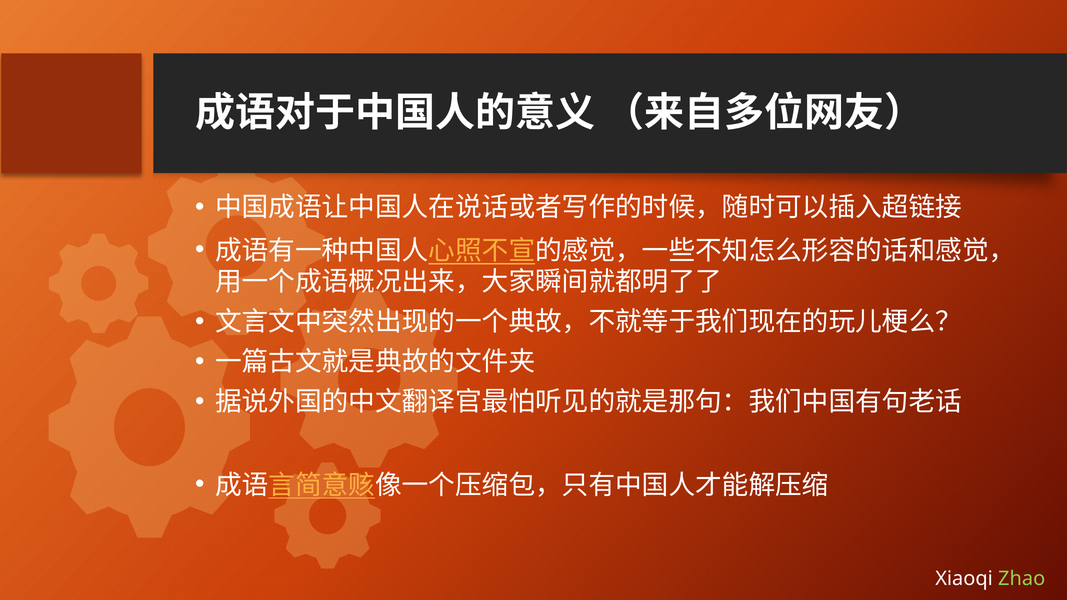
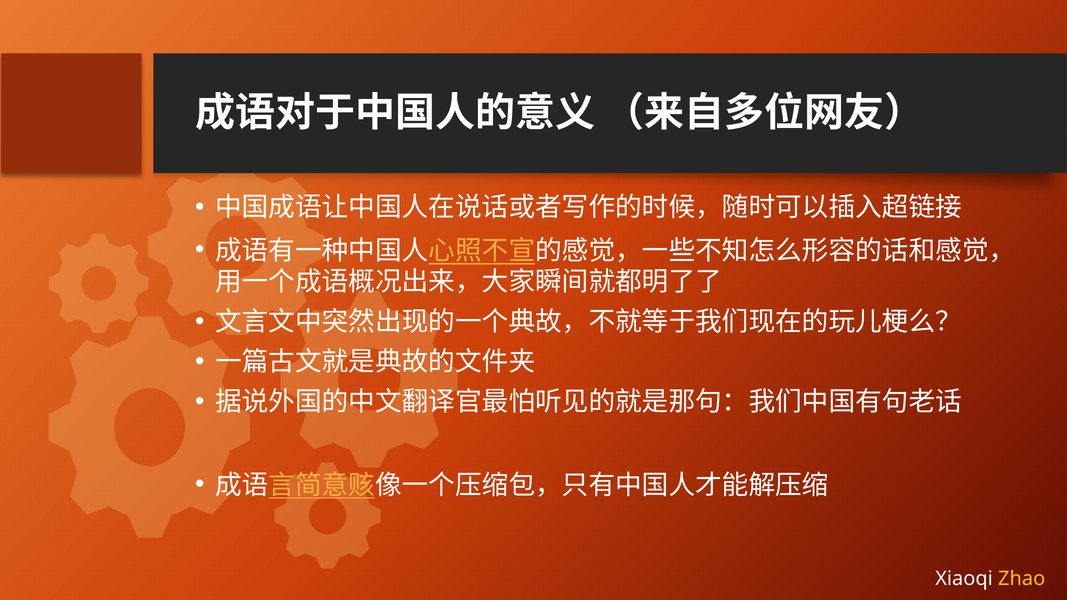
Zhao colour: light green -> yellow
